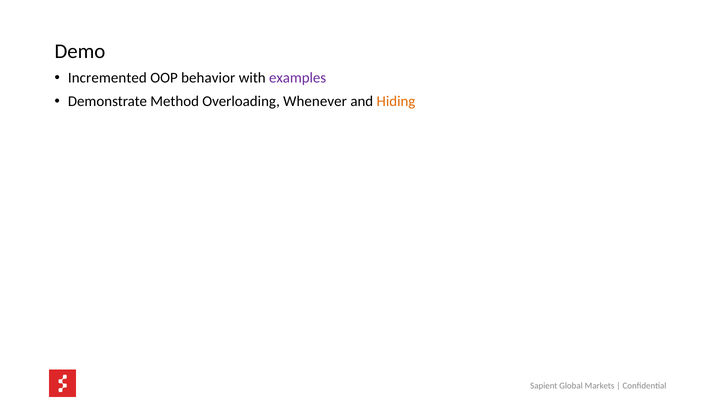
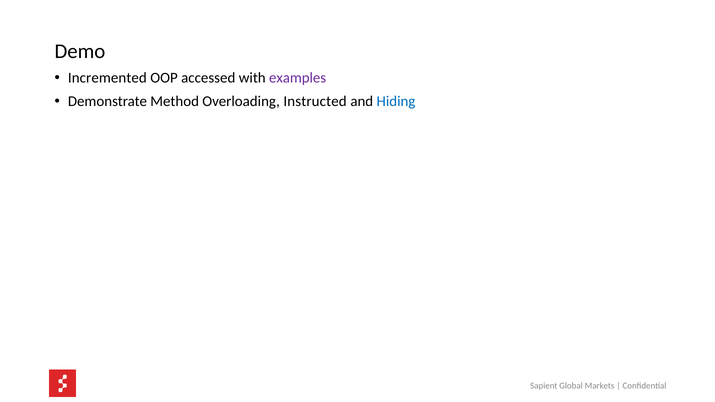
behavior: behavior -> accessed
Whenever: Whenever -> Instructed
Hiding colour: orange -> blue
